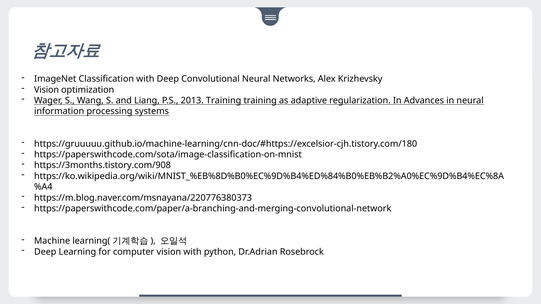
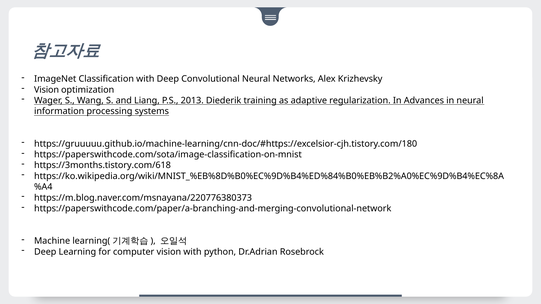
2013 Training: Training -> Diederik
https://3months.tistory.com/908: https://3months.tistory.com/908 -> https://3months.tistory.com/618
